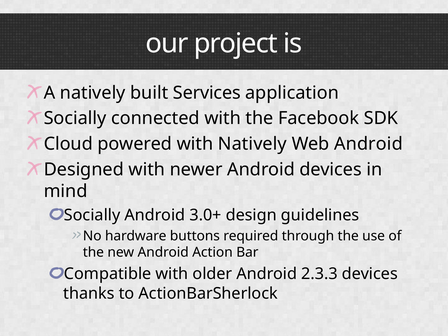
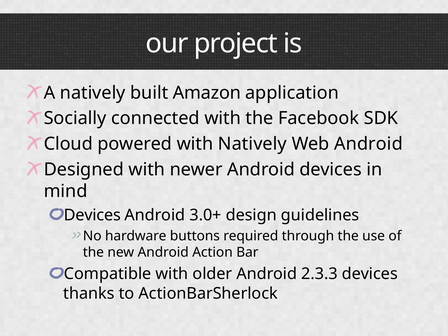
Services: Services -> Amazon
Socially at (92, 215): Socially -> Devices
